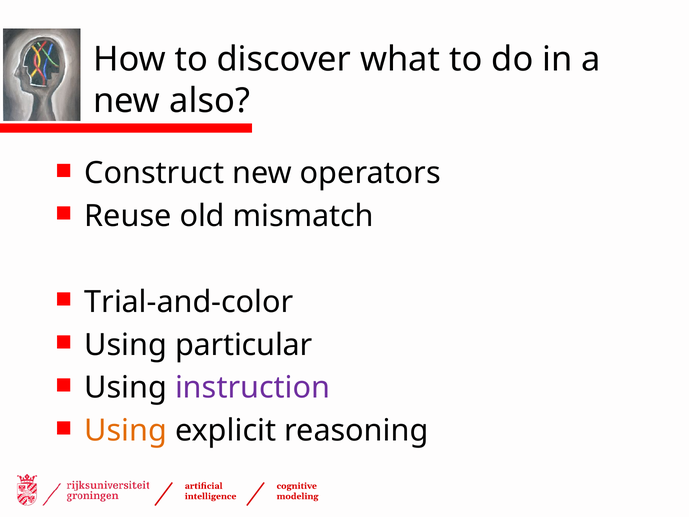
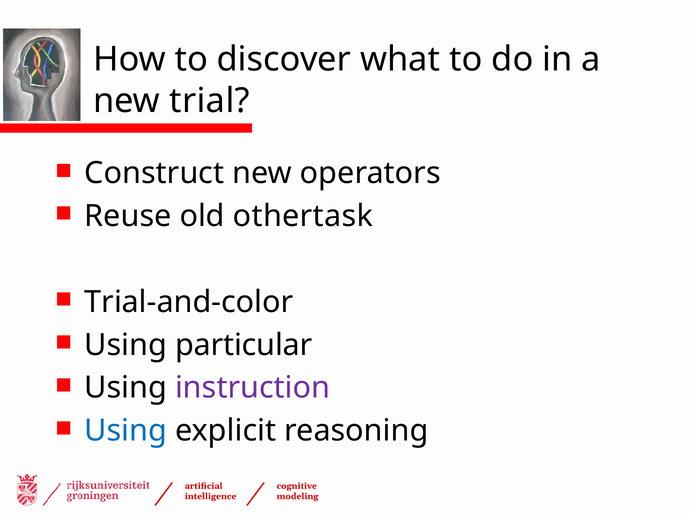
also: also -> trial
mismatch: mismatch -> othertask
Using at (126, 431) colour: orange -> blue
